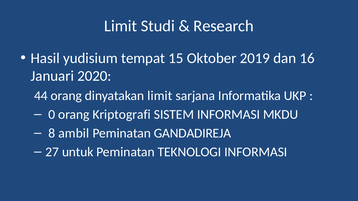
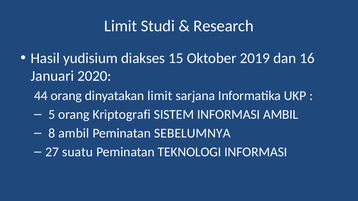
tempat: tempat -> diakses
0: 0 -> 5
INFORMASI MKDU: MKDU -> AMBIL
GANDADIREJA: GANDADIREJA -> SEBELUMNYA
untuk: untuk -> suatu
